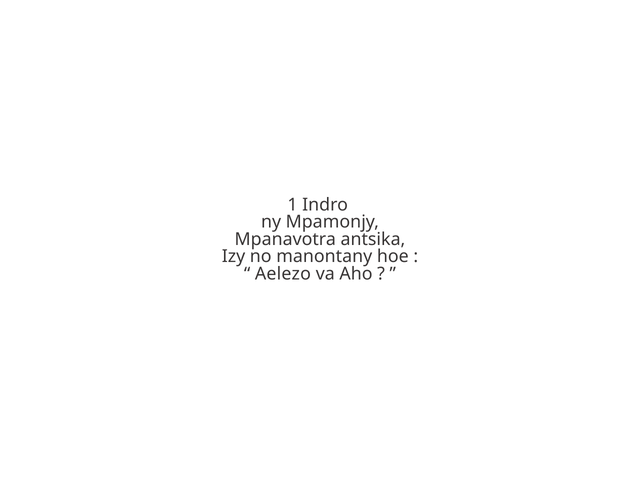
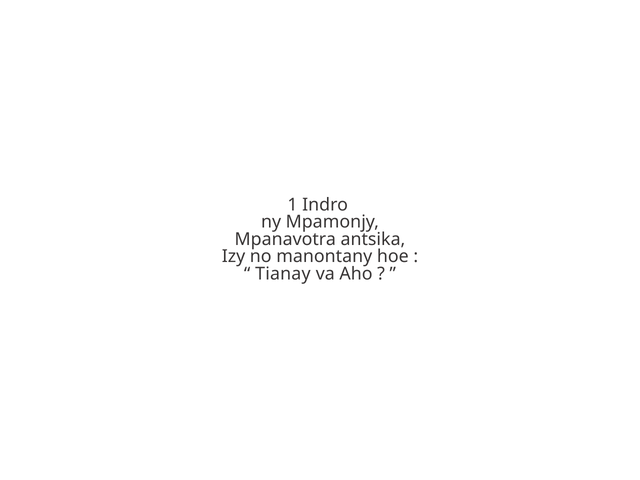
Aelezo: Aelezo -> Tianay
